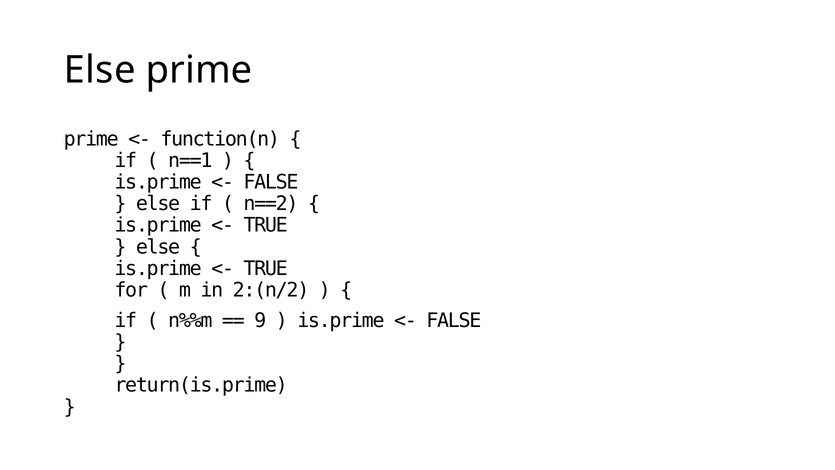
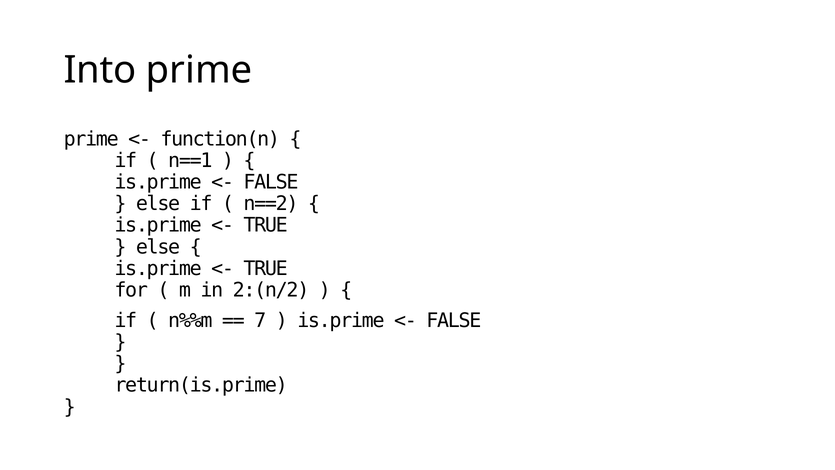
Else at (100, 70): Else -> Into
9: 9 -> 7
